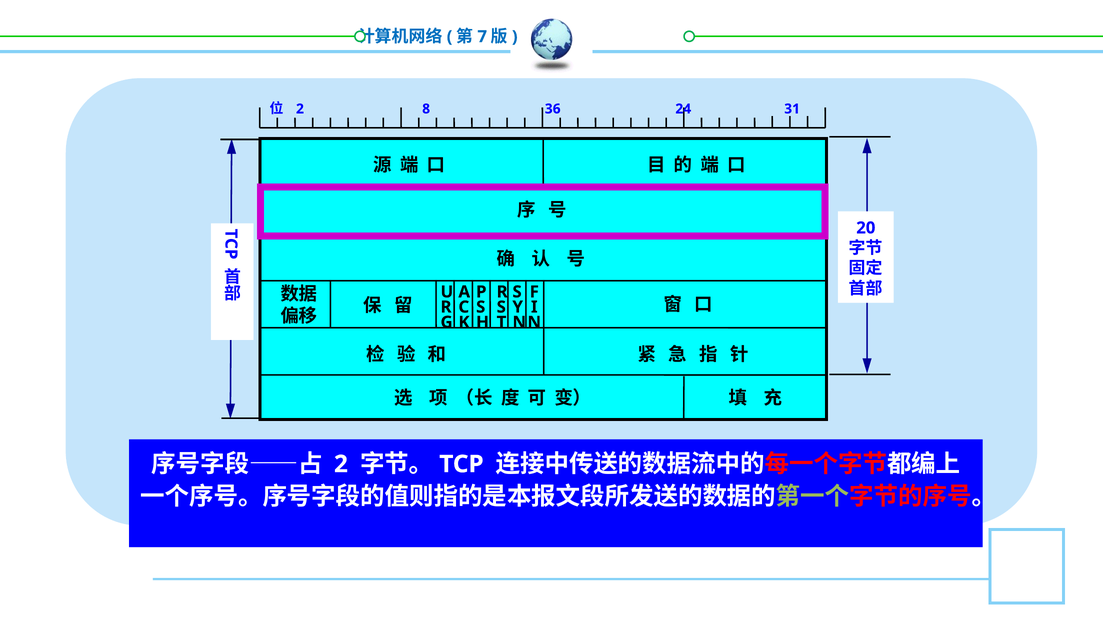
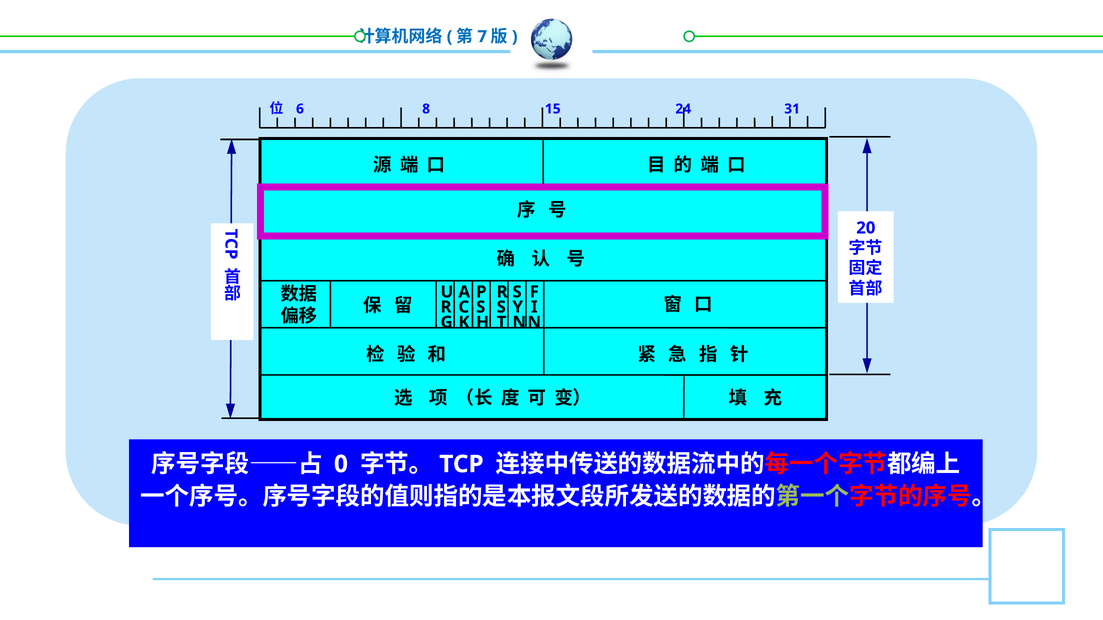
2 at (300, 109): 2 -> 6
36: 36 -> 15
2 at (341, 465): 2 -> 0
